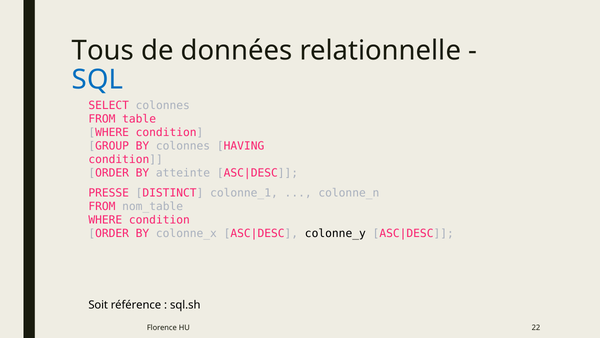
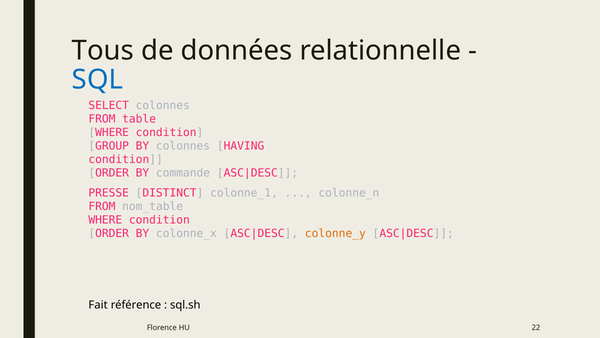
atteinte: atteinte -> commande
colonne_y colour: black -> orange
Soit: Soit -> Fait
